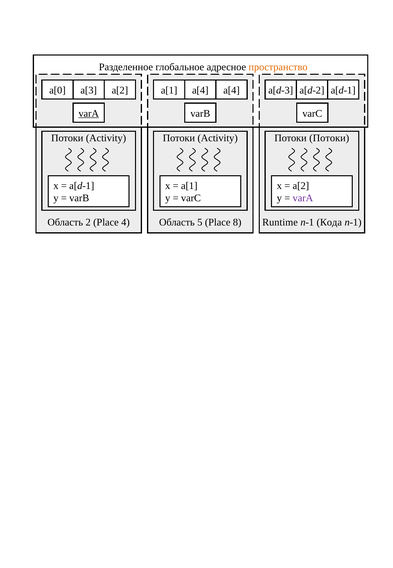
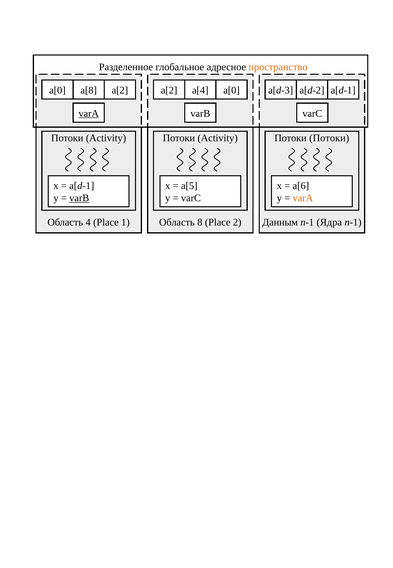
a[3: a[3 -> a[8
a[2 a[1: a[1 -> a[2
a[4 a[4: a[4 -> a[0
a[1 at (189, 186): a[1 -> a[5
a[2 at (301, 186): a[2 -> a[6
varB at (79, 198) underline: none -> present
varA at (303, 198) colour: purple -> orange
2: 2 -> 4
4: 4 -> 1
5: 5 -> 8
8: 8 -> 2
Runtime: Runtime -> Данным
Кода: Кода -> Ядра
